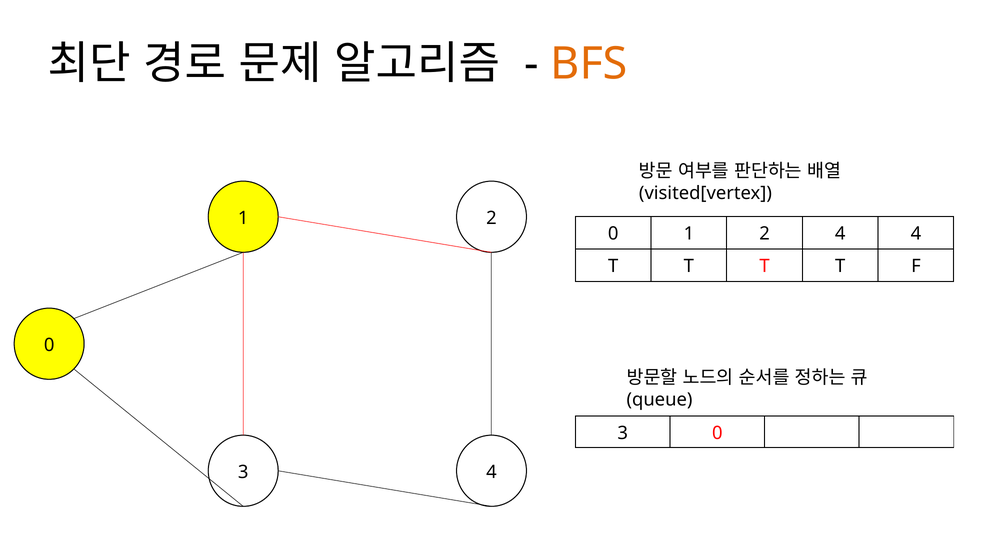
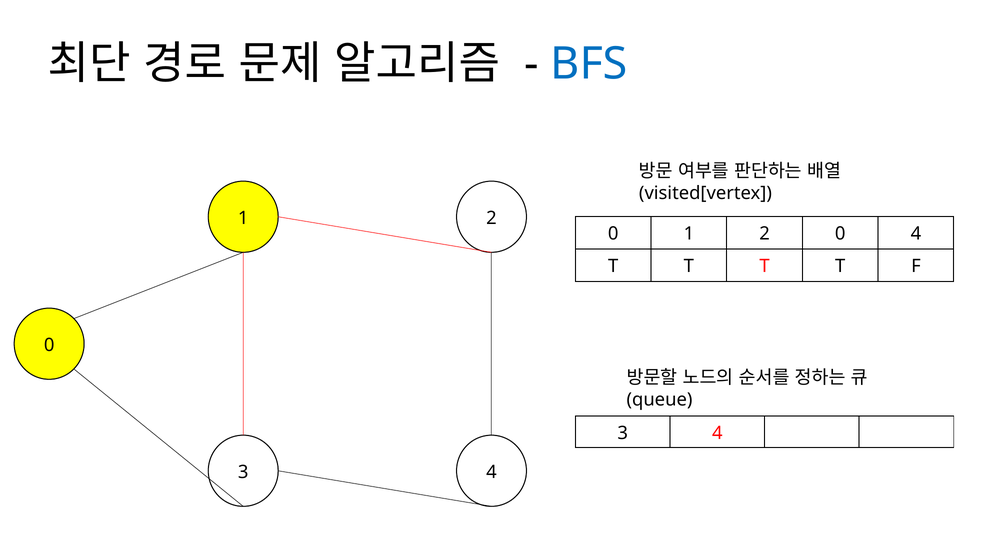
BFS colour: orange -> blue
1 2 4: 4 -> 0
0 at (717, 433): 0 -> 4
